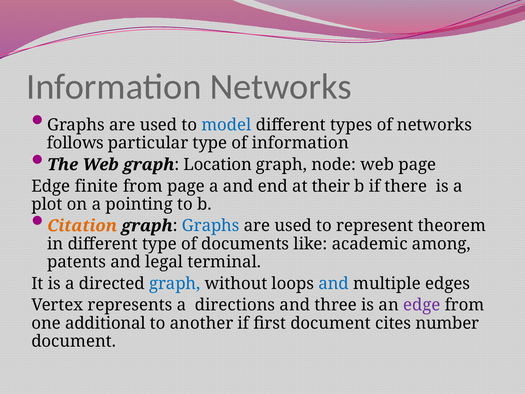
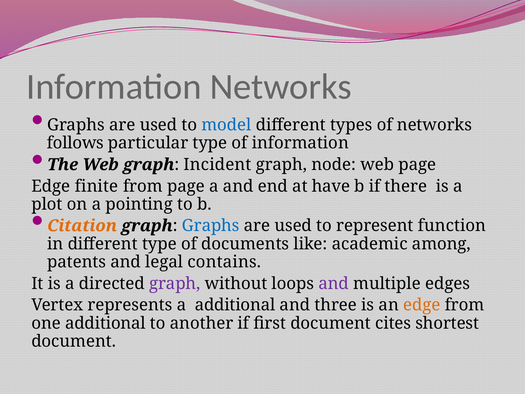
Location: Location -> Incident
their: their -> have
theorem: theorem -> function
terminal: terminal -> contains
graph at (175, 283) colour: blue -> purple
and at (334, 283) colour: blue -> purple
a directions: directions -> additional
edge at (422, 305) colour: purple -> orange
number: number -> shortest
